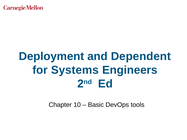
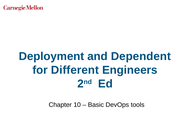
Systems: Systems -> Different
